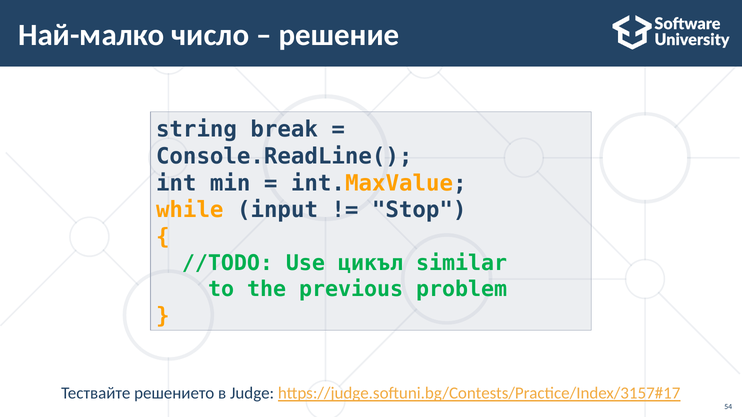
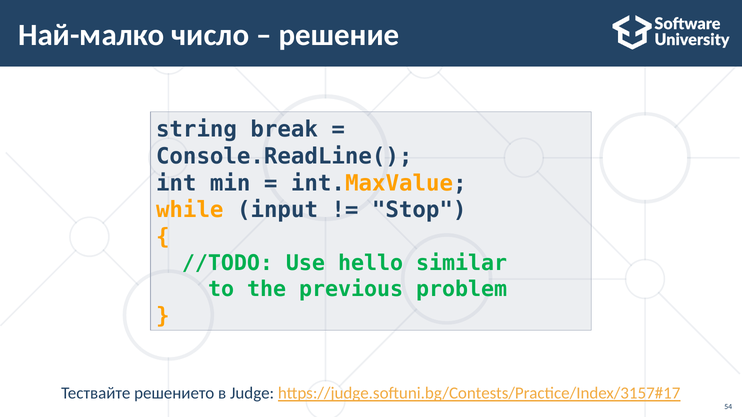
цикъл: цикъл -> hello
